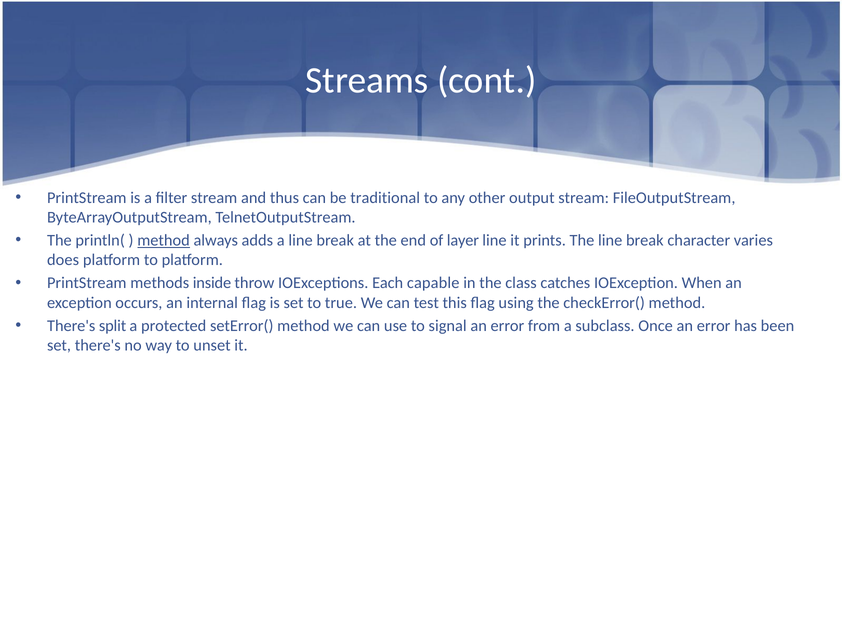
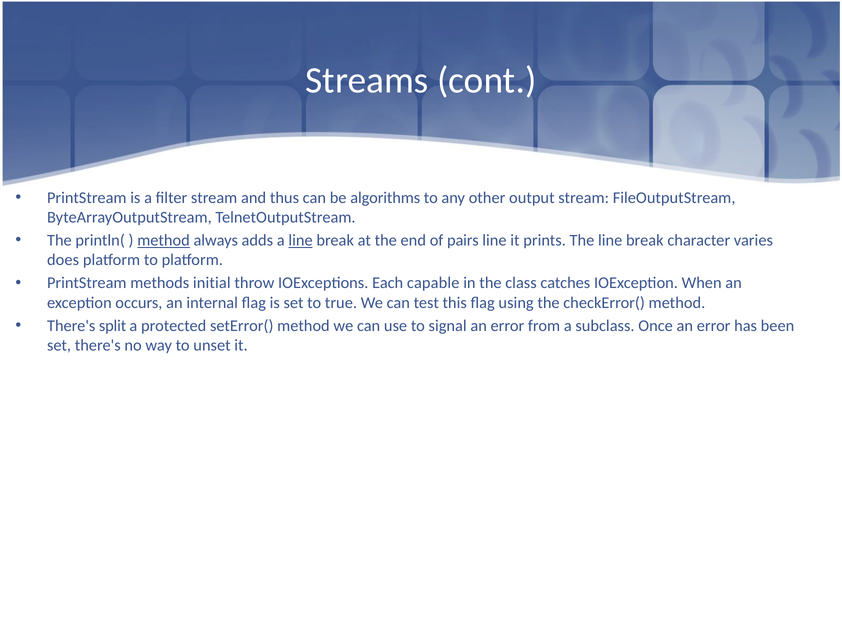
traditional: traditional -> algorithms
line at (301, 240) underline: none -> present
layer: layer -> pairs
inside: inside -> initial
